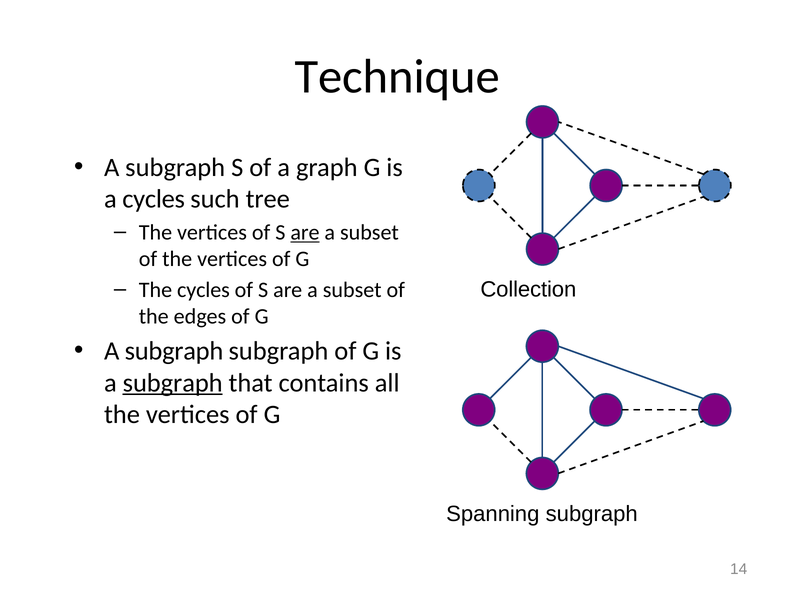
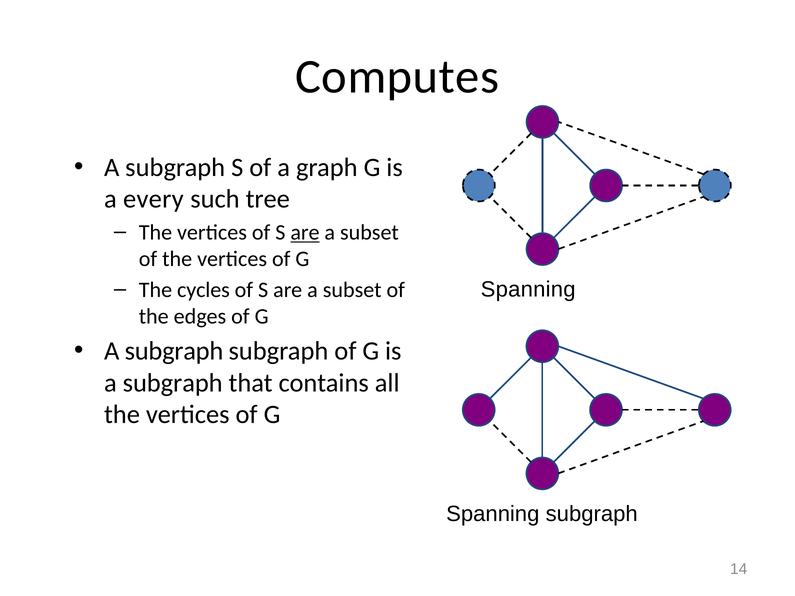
Technique: Technique -> Computes
a cycles: cycles -> every
Collection at (528, 290): Collection -> Spanning
subgraph at (173, 383) underline: present -> none
